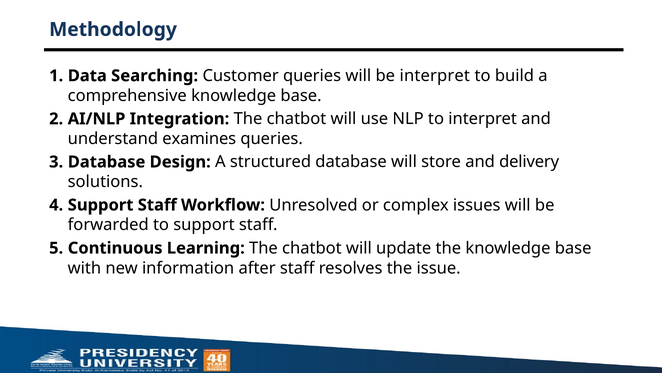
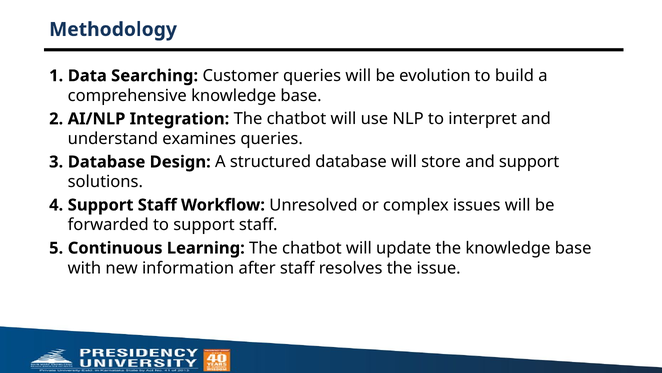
be interpret: interpret -> evolution
and delivery: delivery -> support
